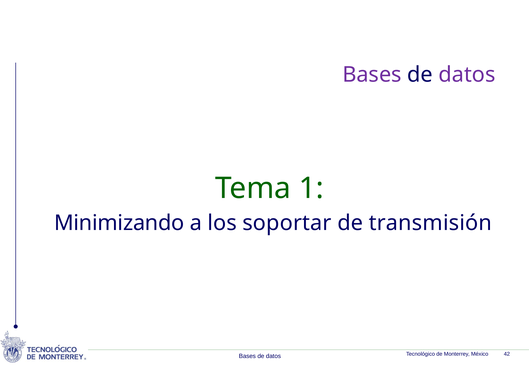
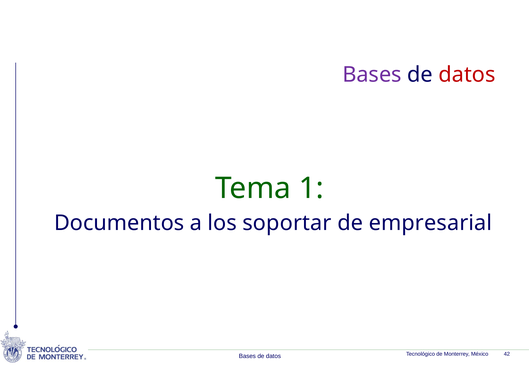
datos at (467, 75) colour: purple -> red
Minimizando: Minimizando -> Documentos
transmisión: transmisión -> empresarial
